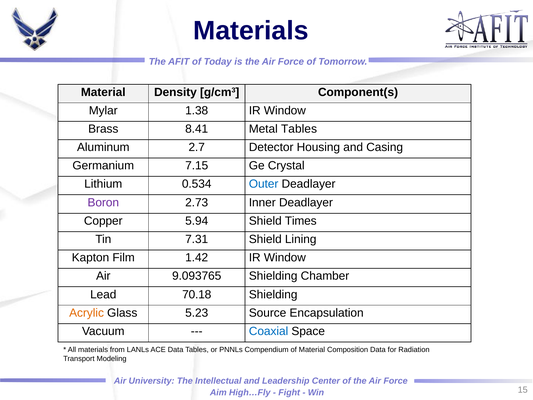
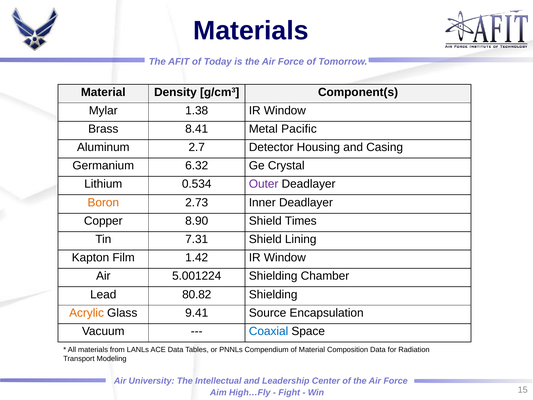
Metal Tables: Tables -> Pacific
7.15: 7.15 -> 6.32
Outer colour: blue -> purple
Boron colour: purple -> orange
5.94: 5.94 -> 8.90
9.093765: 9.093765 -> 5.001224
70.18: 70.18 -> 80.82
5.23: 5.23 -> 9.41
